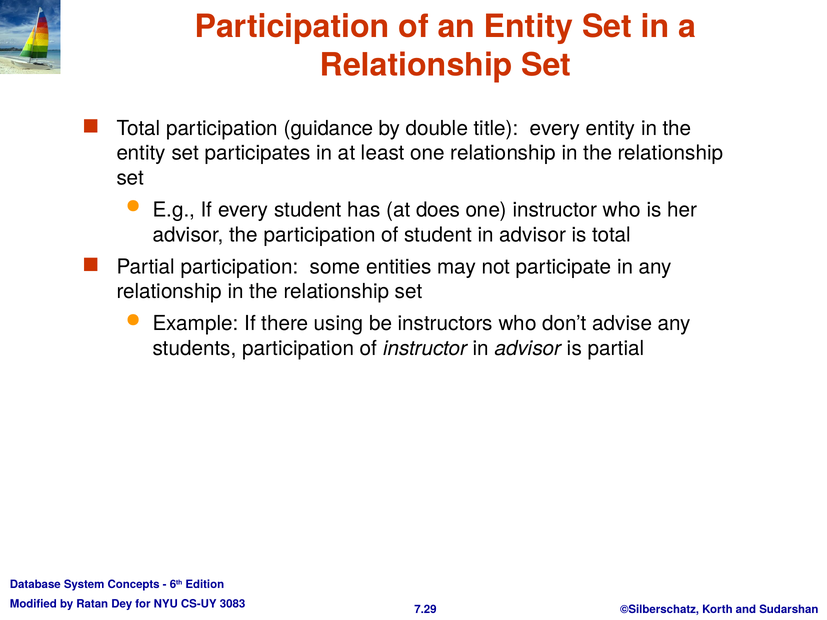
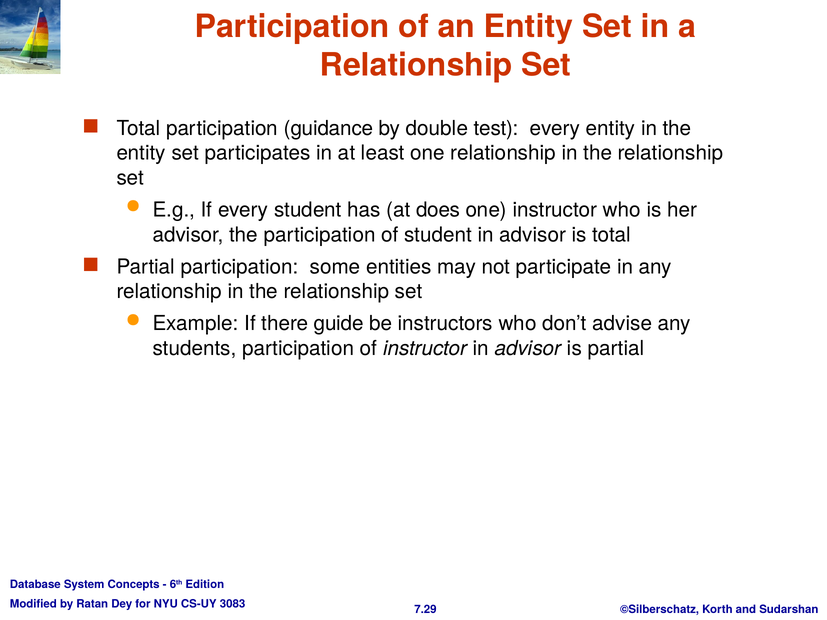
title: title -> test
using: using -> guide
